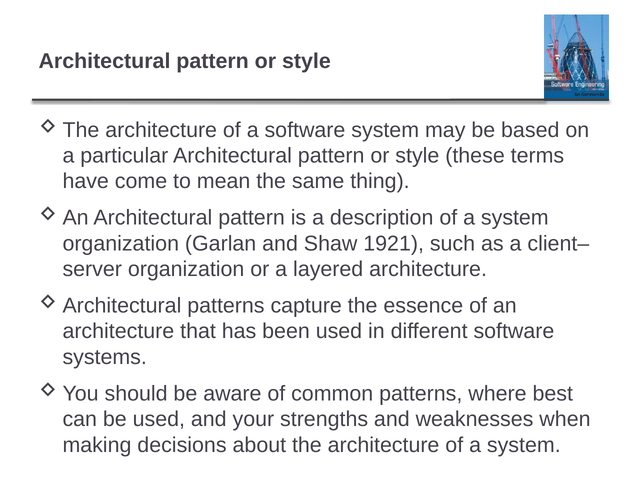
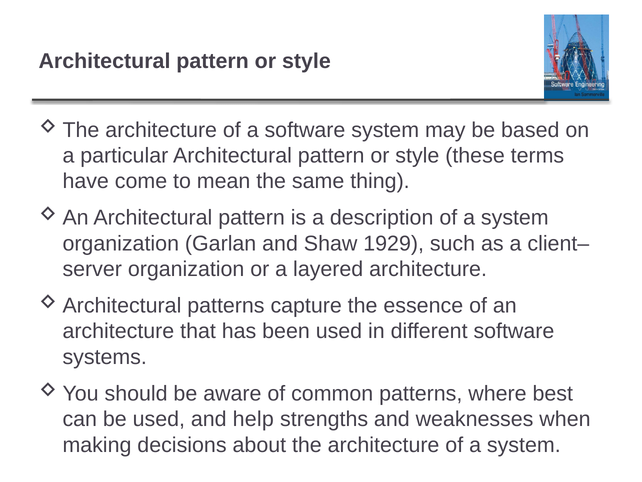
1921: 1921 -> 1929
your: your -> help
